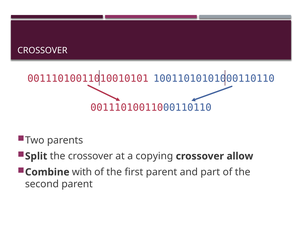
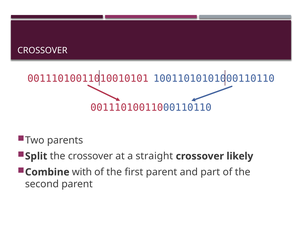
copying: copying -> straight
allow: allow -> likely
